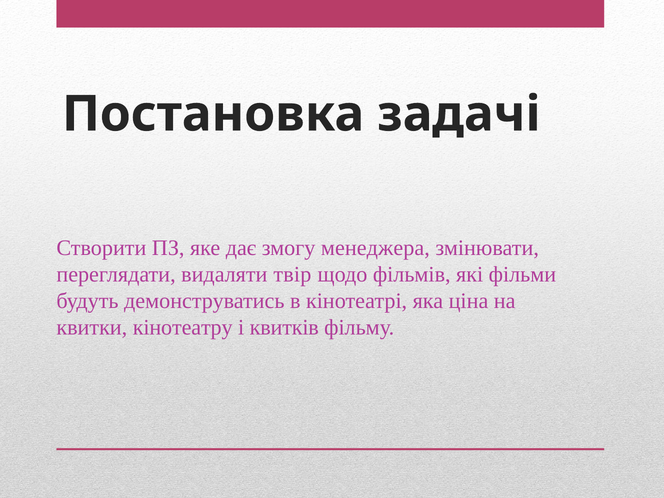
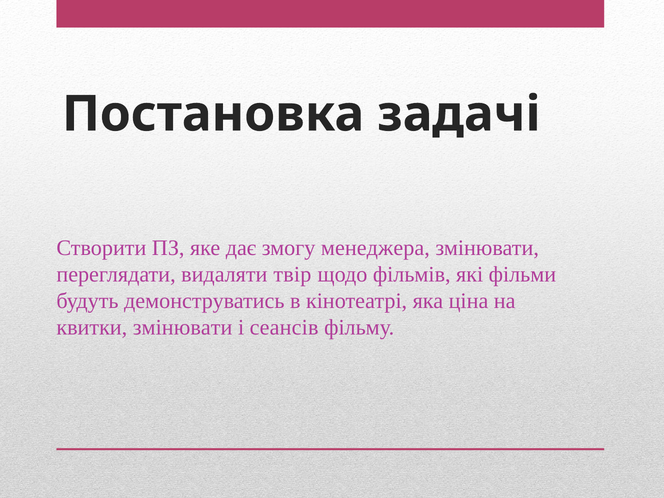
квитки кінотеатру: кінотеатру -> змінювати
квитків: квитків -> сеансів
